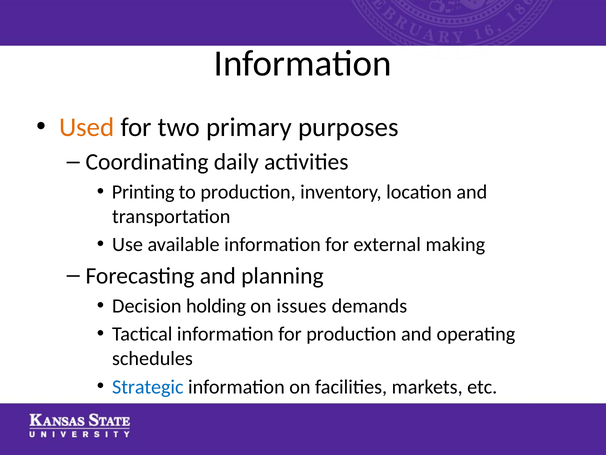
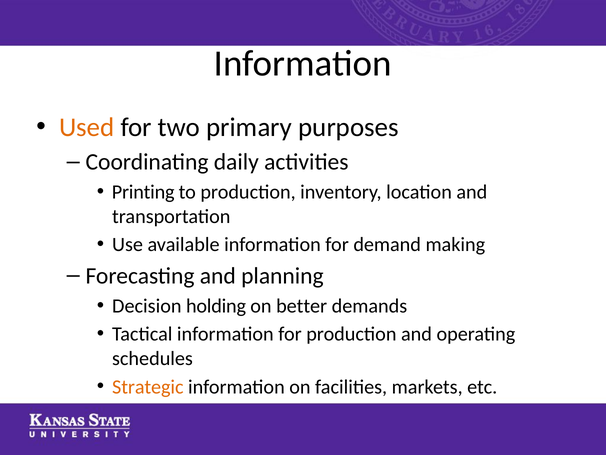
external: external -> demand
issues: issues -> better
Strategic colour: blue -> orange
